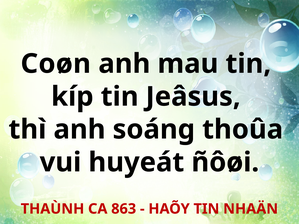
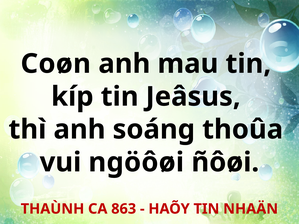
huyeát: huyeát -> ngöôøi
